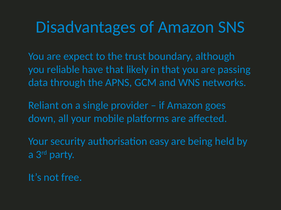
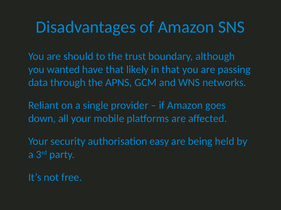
expect: expect -> should
reliable: reliable -> wanted
